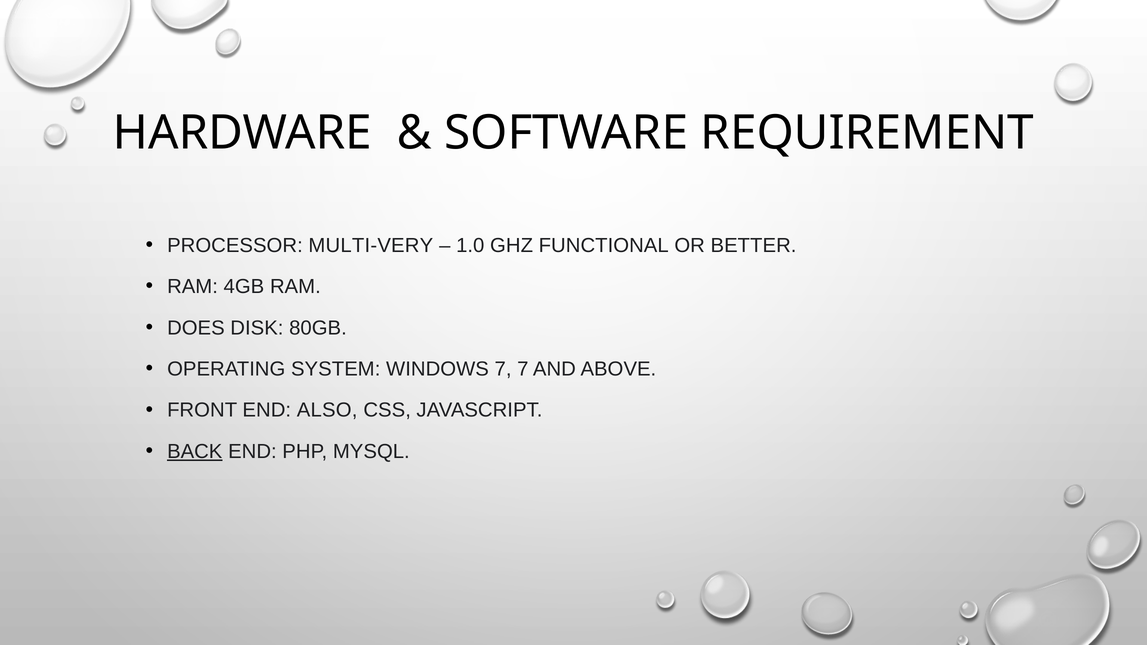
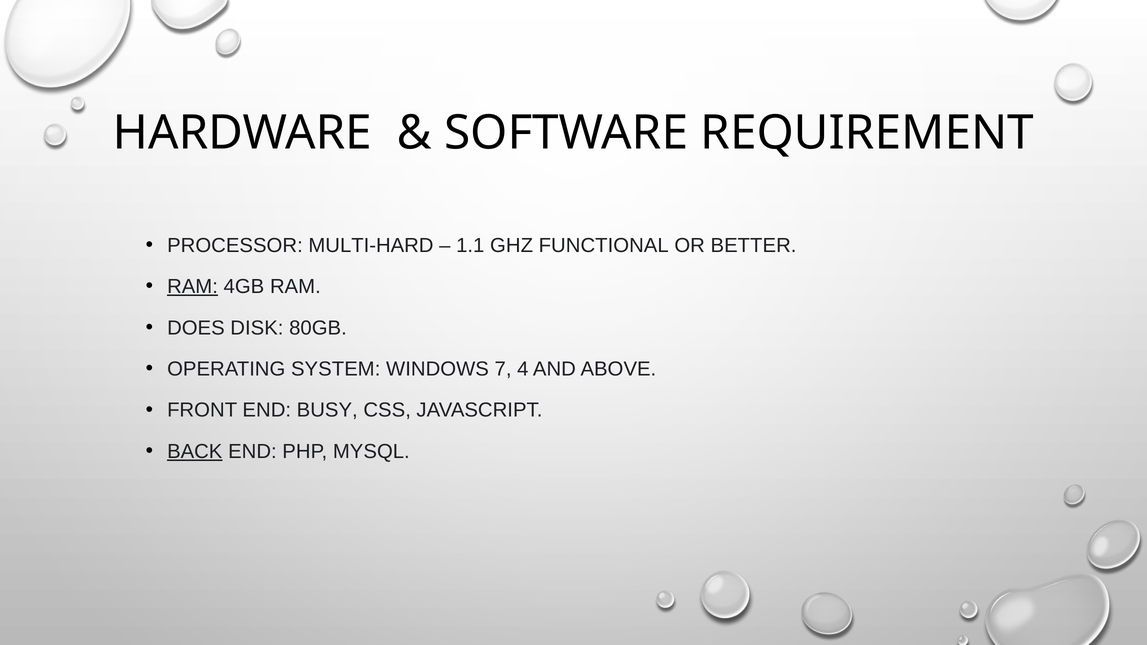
MULTI-VERY: MULTI-VERY -> MULTI-HARD
1.0: 1.0 -> 1.1
RAM at (193, 287) underline: none -> present
7 7: 7 -> 4
ALSO: ALSO -> BUSY
